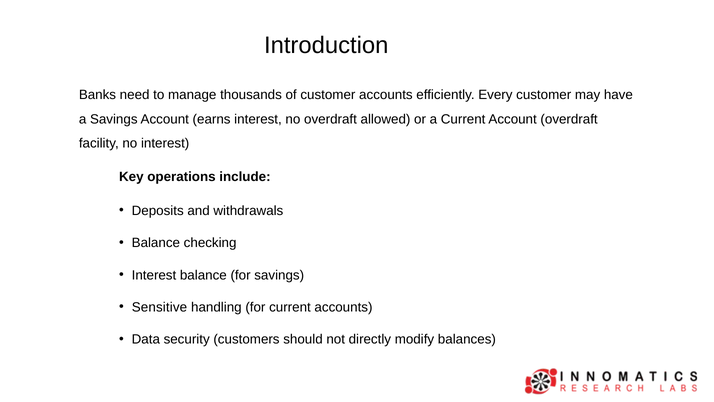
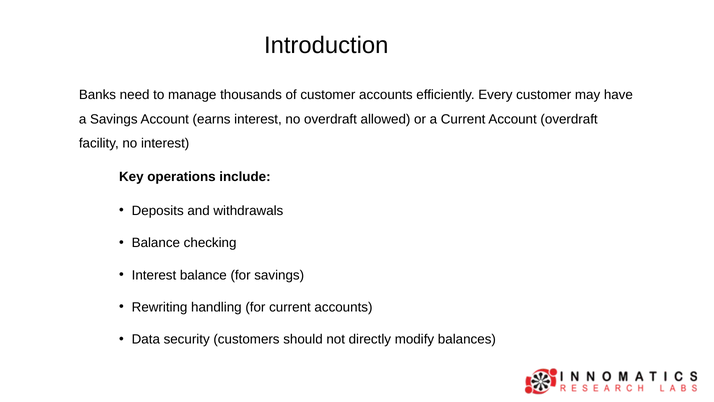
Sensitive: Sensitive -> Rewriting
